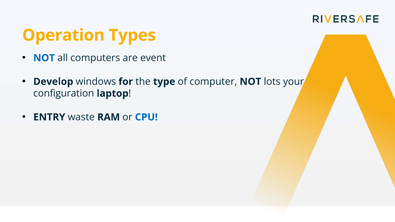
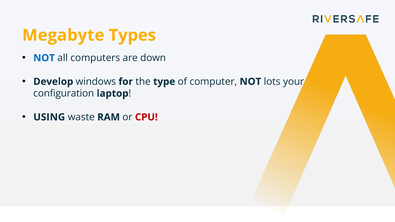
Operation: Operation -> Megabyte
event: event -> down
ENTRY: ENTRY -> USING
CPU colour: blue -> red
